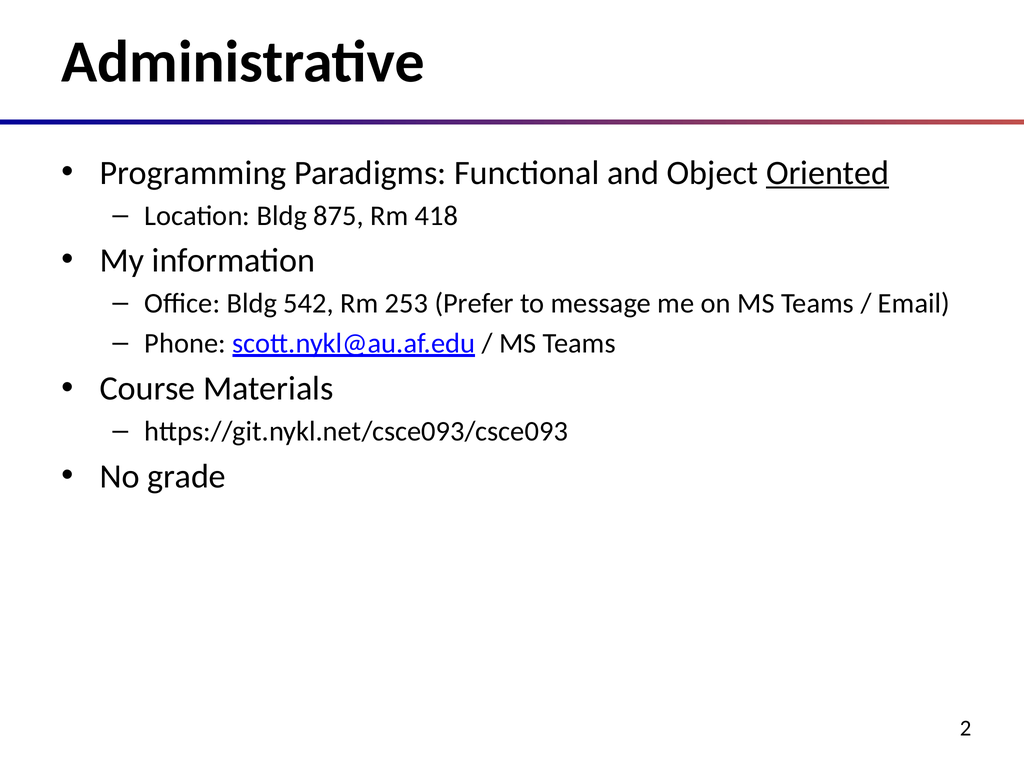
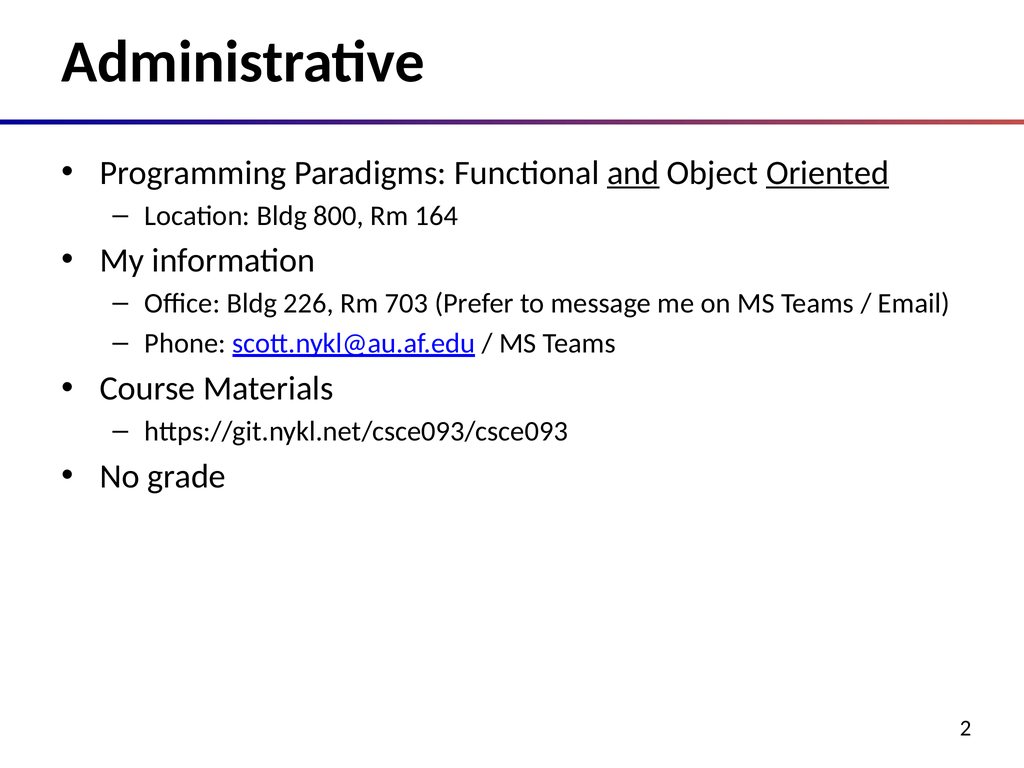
and underline: none -> present
875: 875 -> 800
418: 418 -> 164
542: 542 -> 226
253: 253 -> 703
